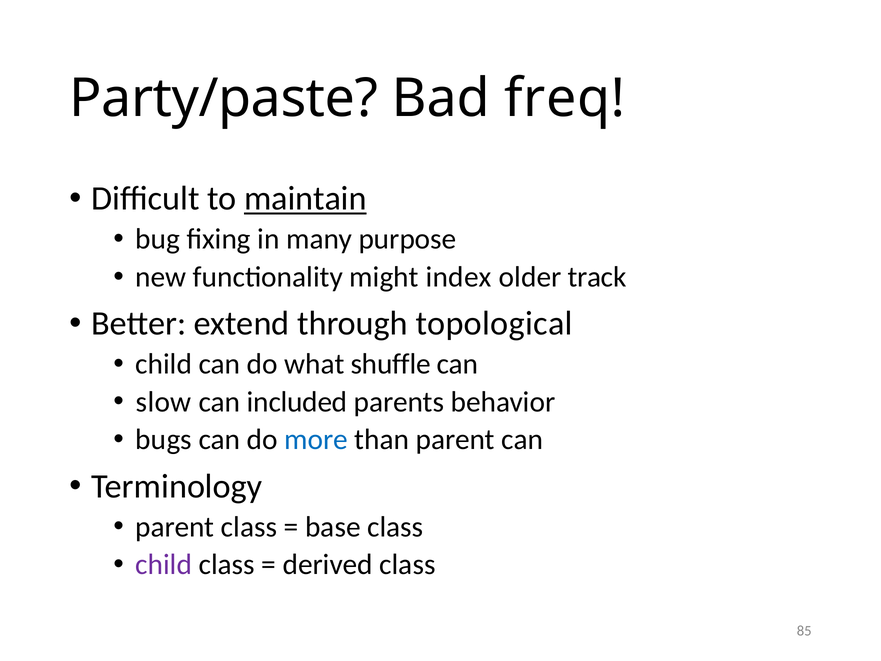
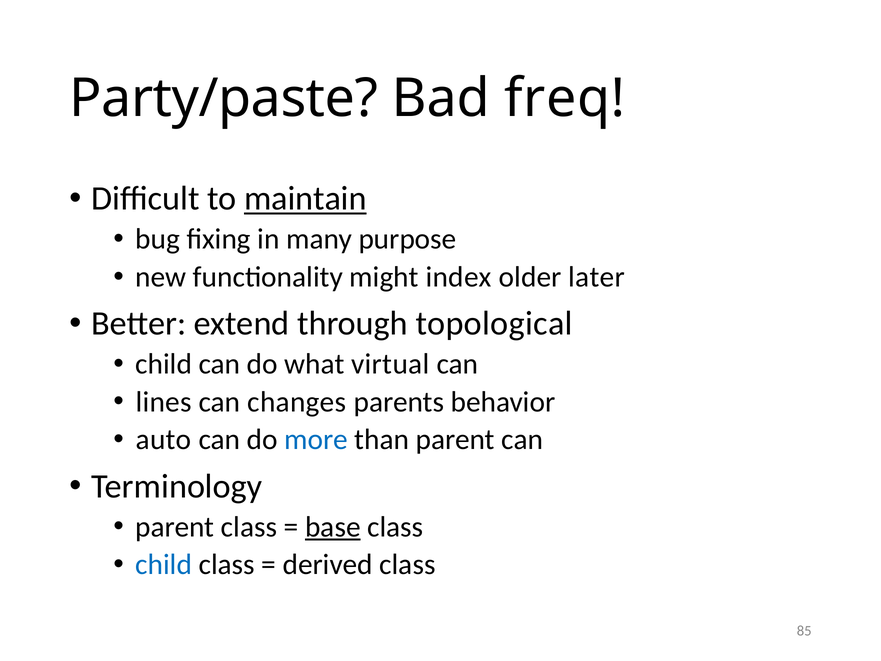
track: track -> later
shuffle: shuffle -> virtual
slow: slow -> lines
included: included -> changes
bugs: bugs -> auto
base underline: none -> present
child at (164, 564) colour: purple -> blue
